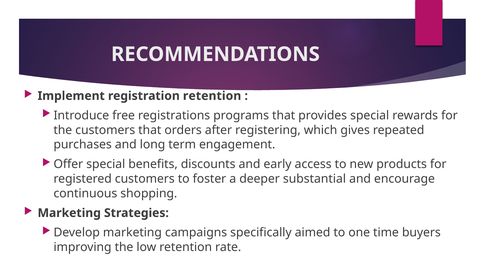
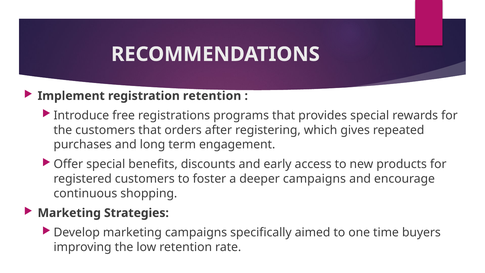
deeper substantial: substantial -> campaigns
